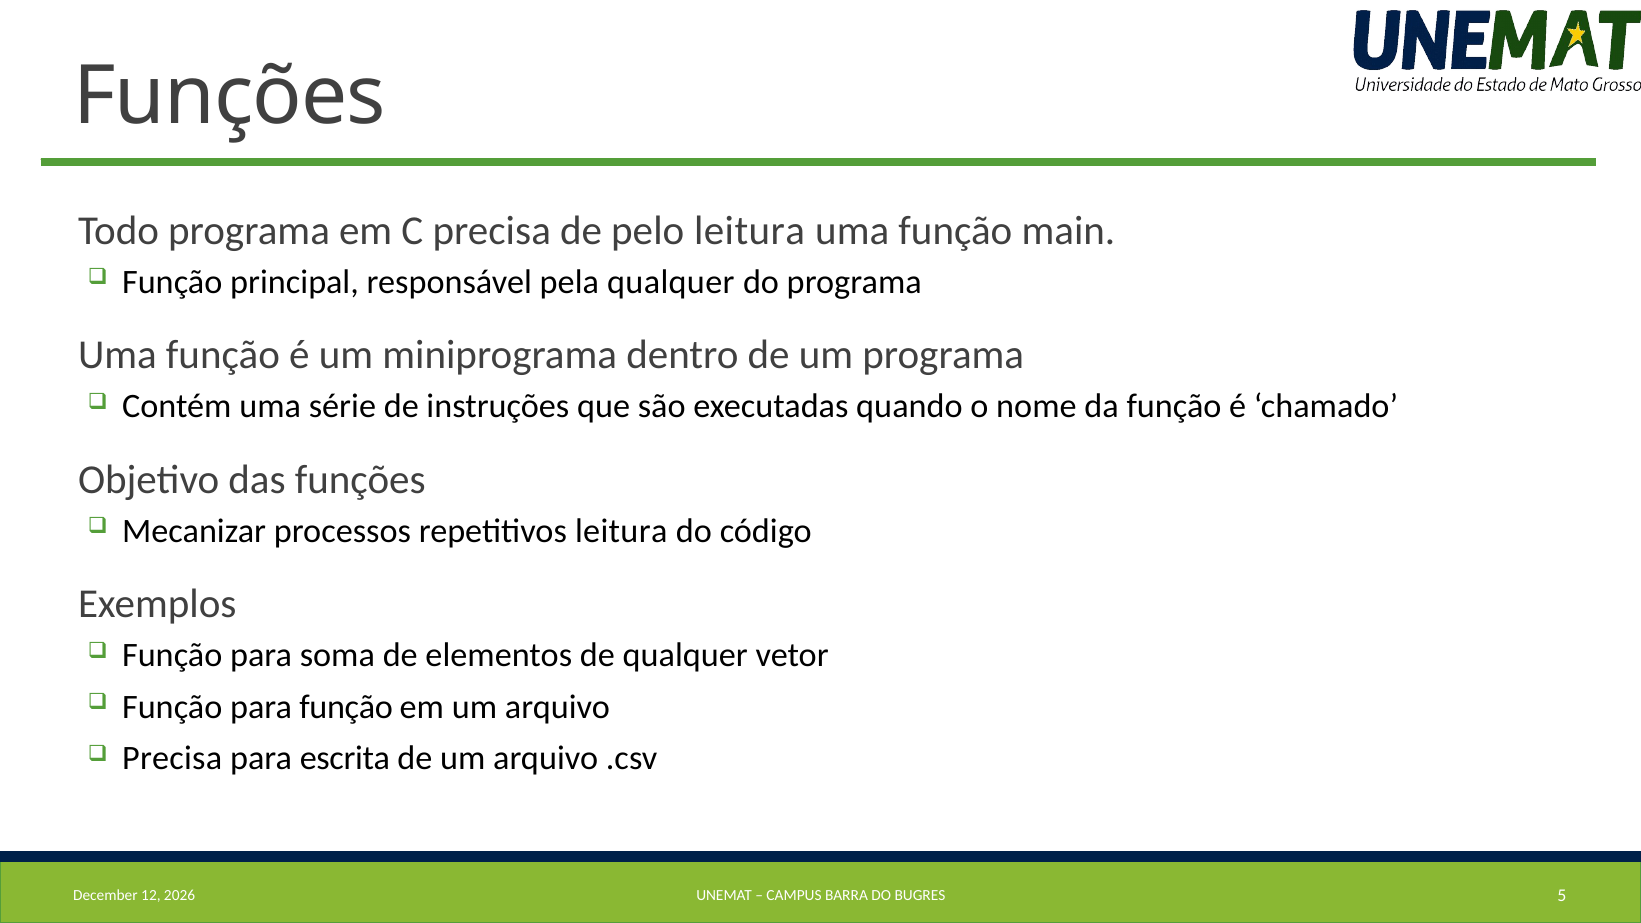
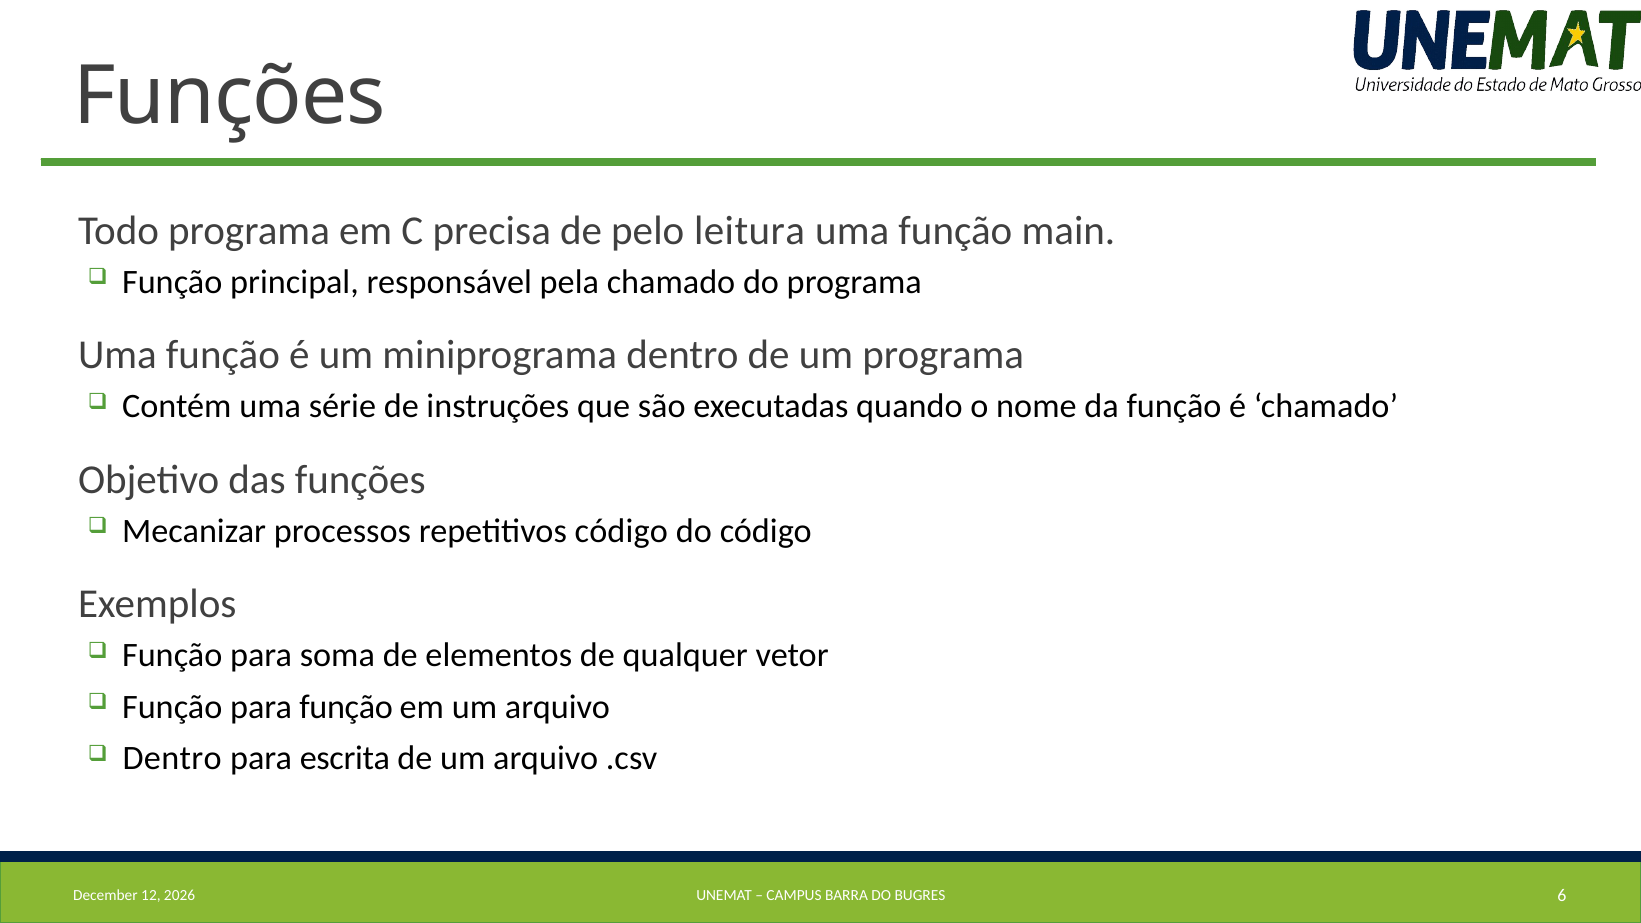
pela qualquer: qualquer -> chamado
repetitivos leitura: leitura -> código
Precisa at (172, 758): Precisa -> Dentro
5: 5 -> 6
